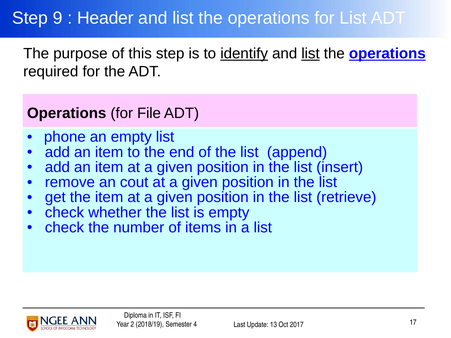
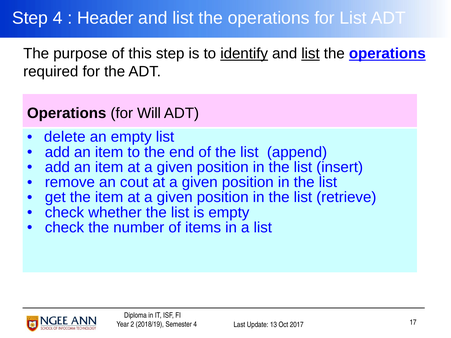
Step 9: 9 -> 4
File: File -> Will
phone: phone -> delete
